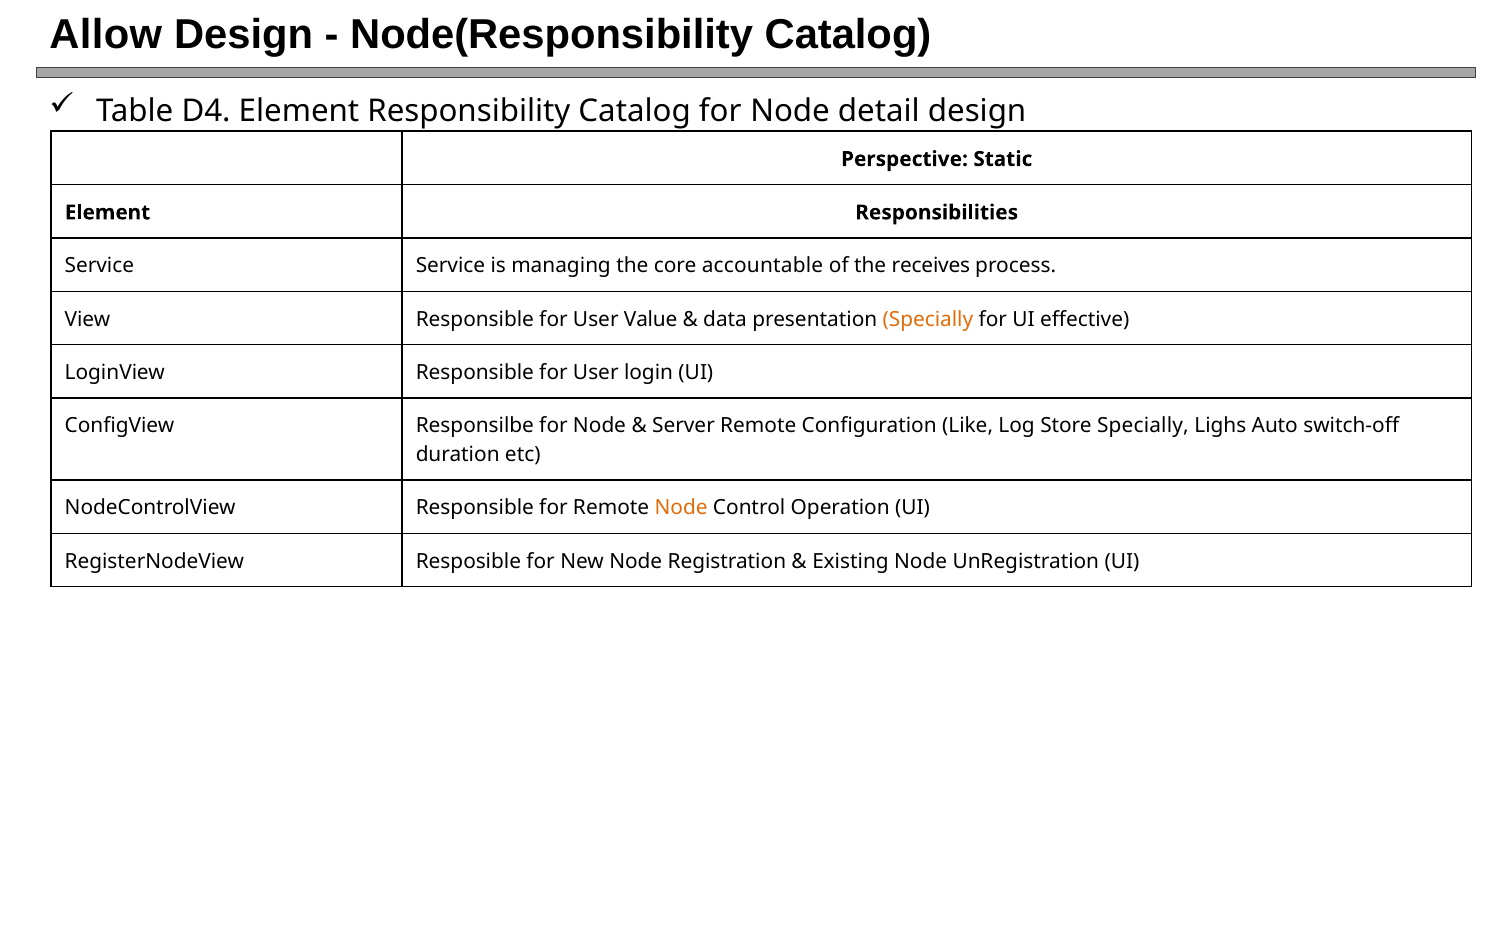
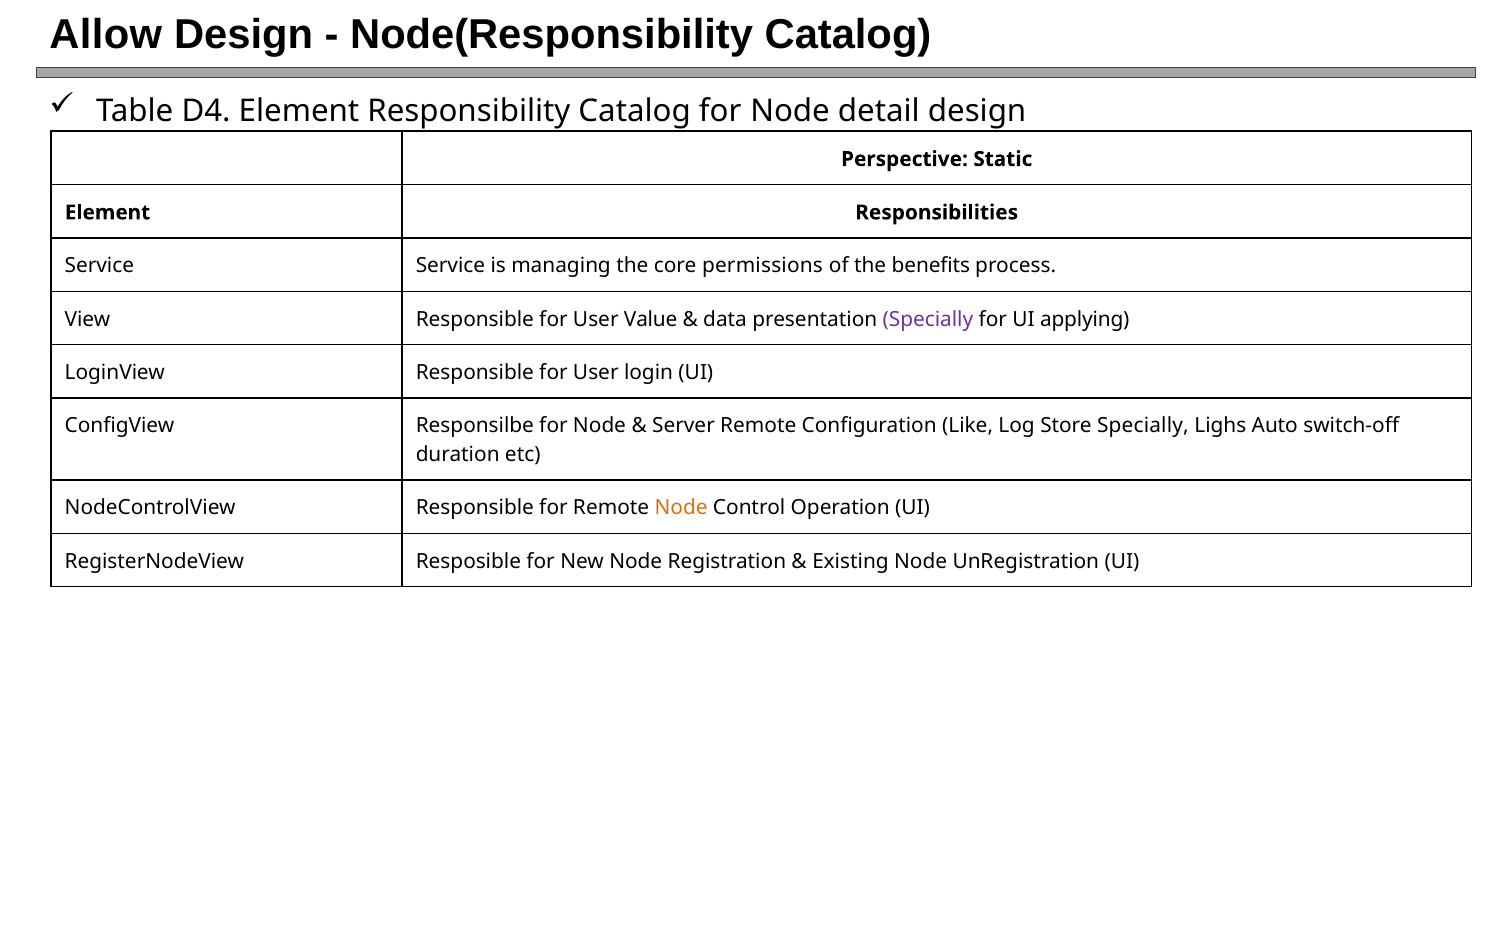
accountable: accountable -> permissions
receives: receives -> benefits
Specially at (928, 319) colour: orange -> purple
effective: effective -> applying
